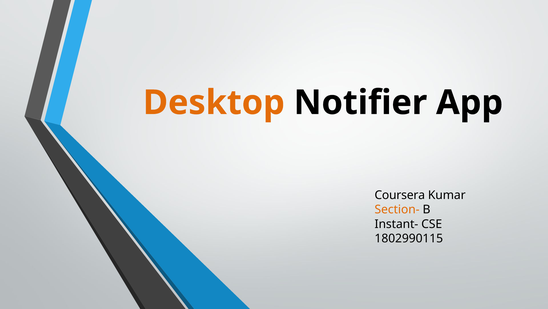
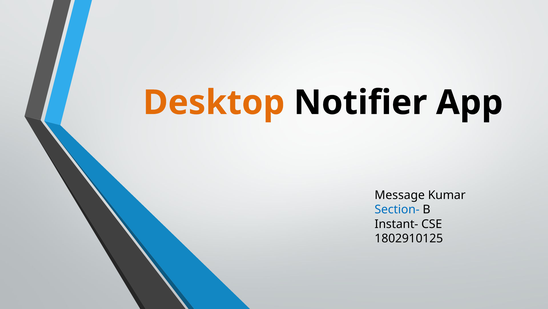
Coursera: Coursera -> Message
Section- colour: orange -> blue
1802990115: 1802990115 -> 1802910125
